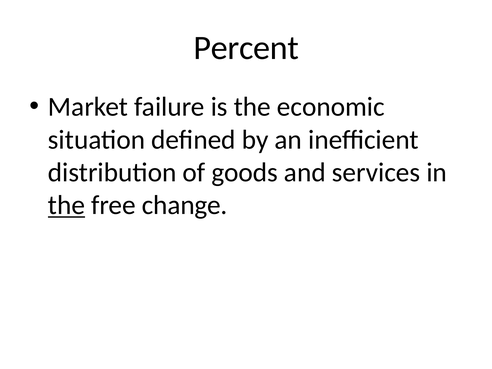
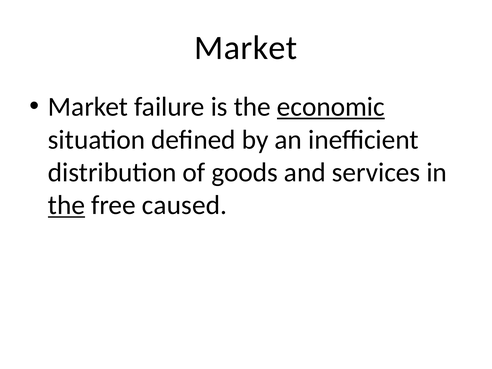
Percent at (246, 48): Percent -> Market
economic underline: none -> present
change: change -> caused
